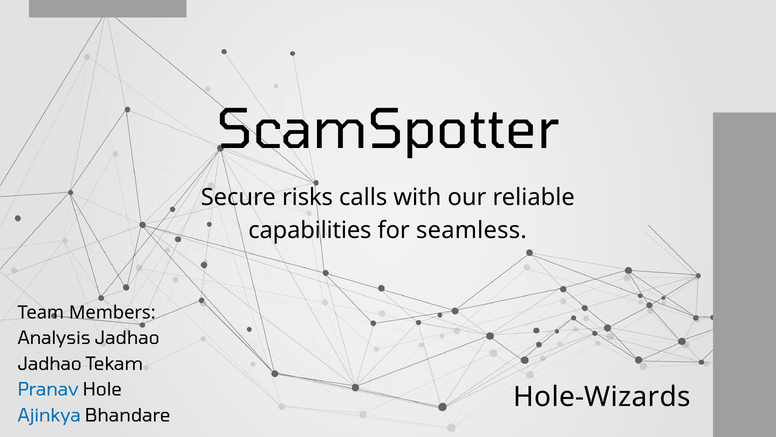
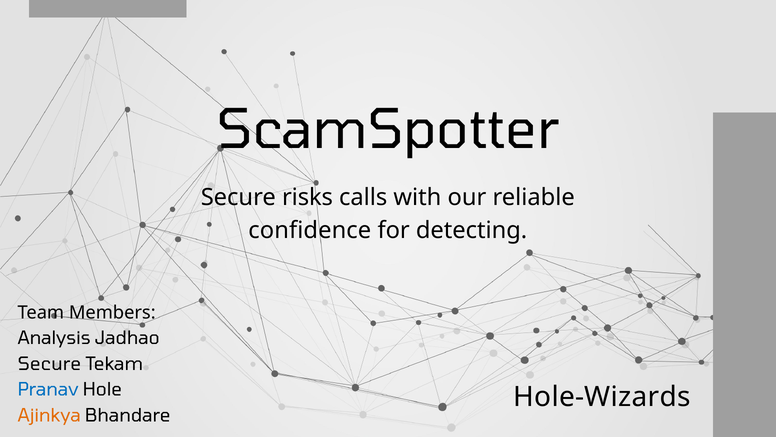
capabilities: capabilities -> confidence
seamless: seamless -> detecting
Jadhao at (50, 364): Jadhao -> Secure
Ajinkya colour: blue -> orange
